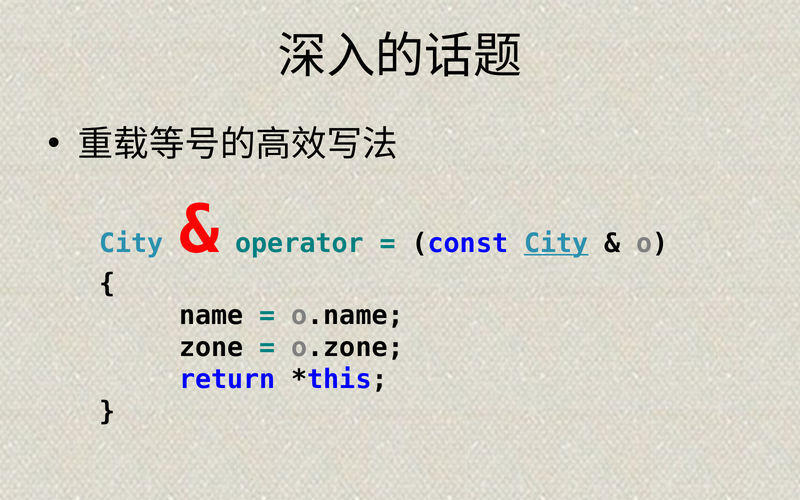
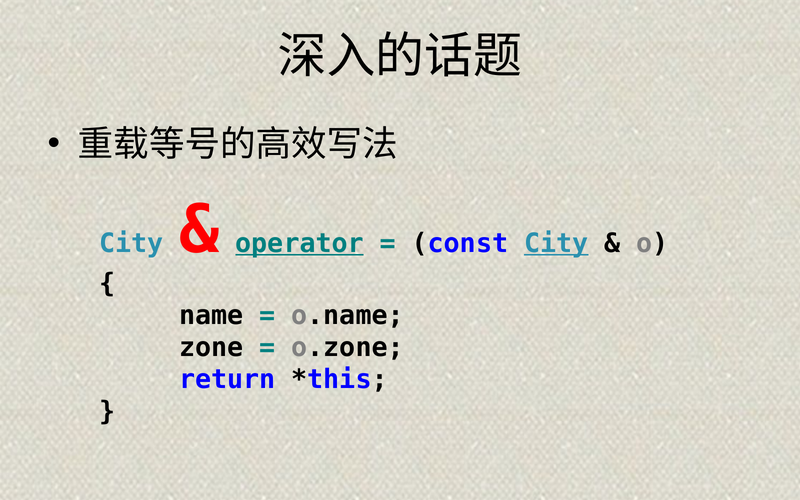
operator underline: none -> present
